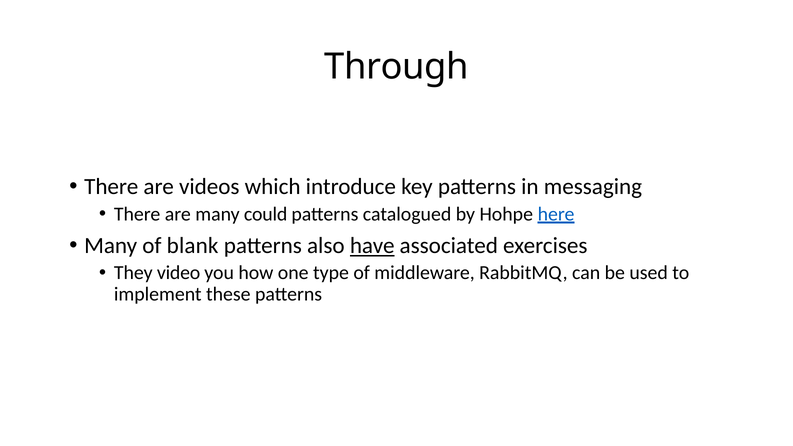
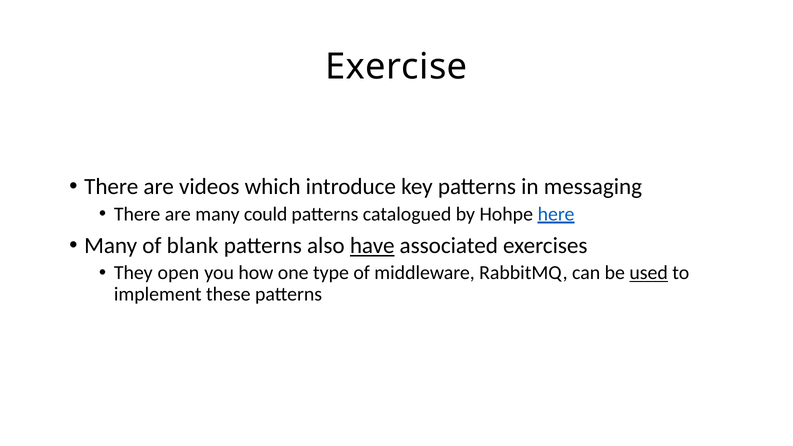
Through: Through -> Exercise
video: video -> open
used underline: none -> present
